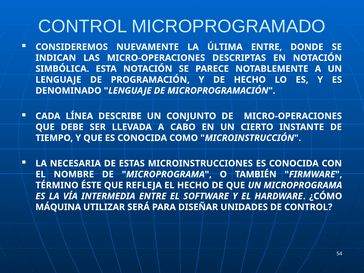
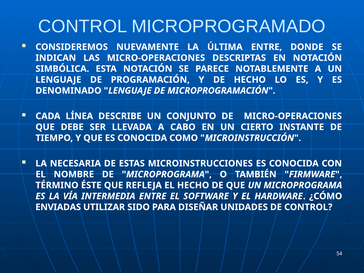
MÁQUINA: MÁQUINA -> ENVIADAS
SERÁ: SERÁ -> SIDO
